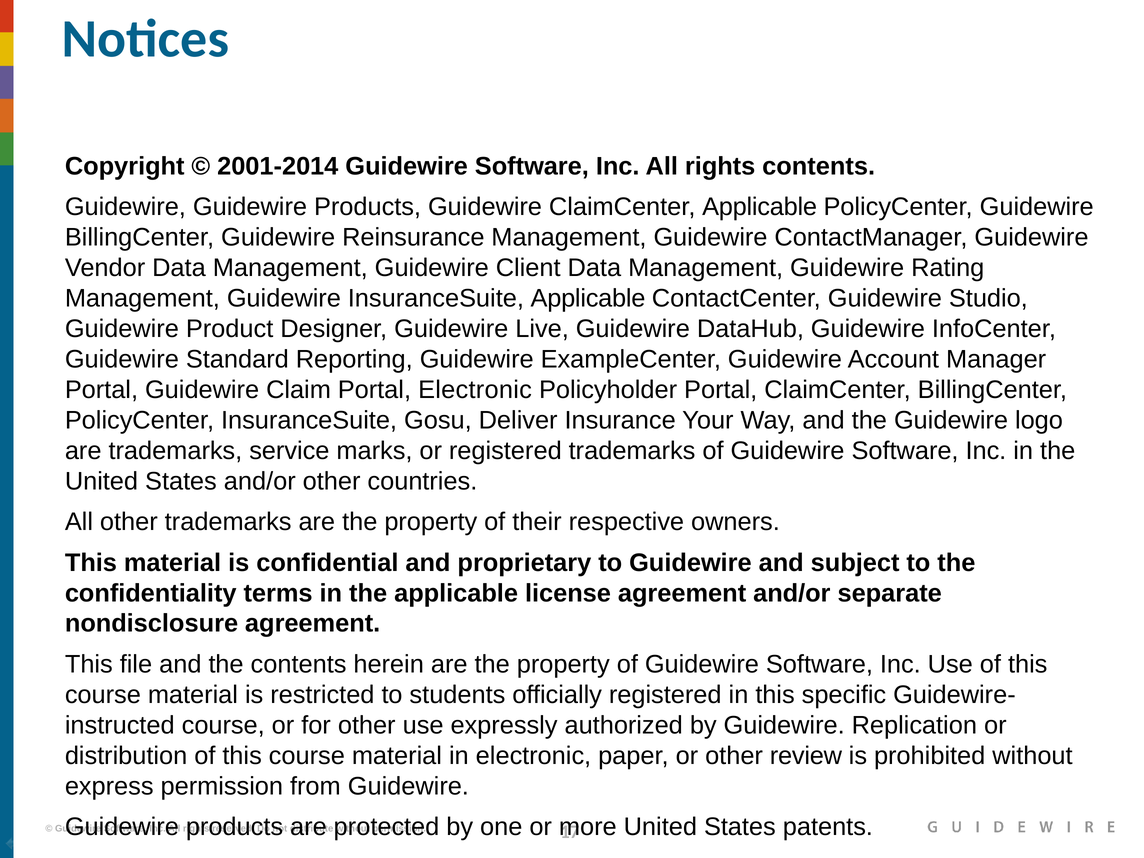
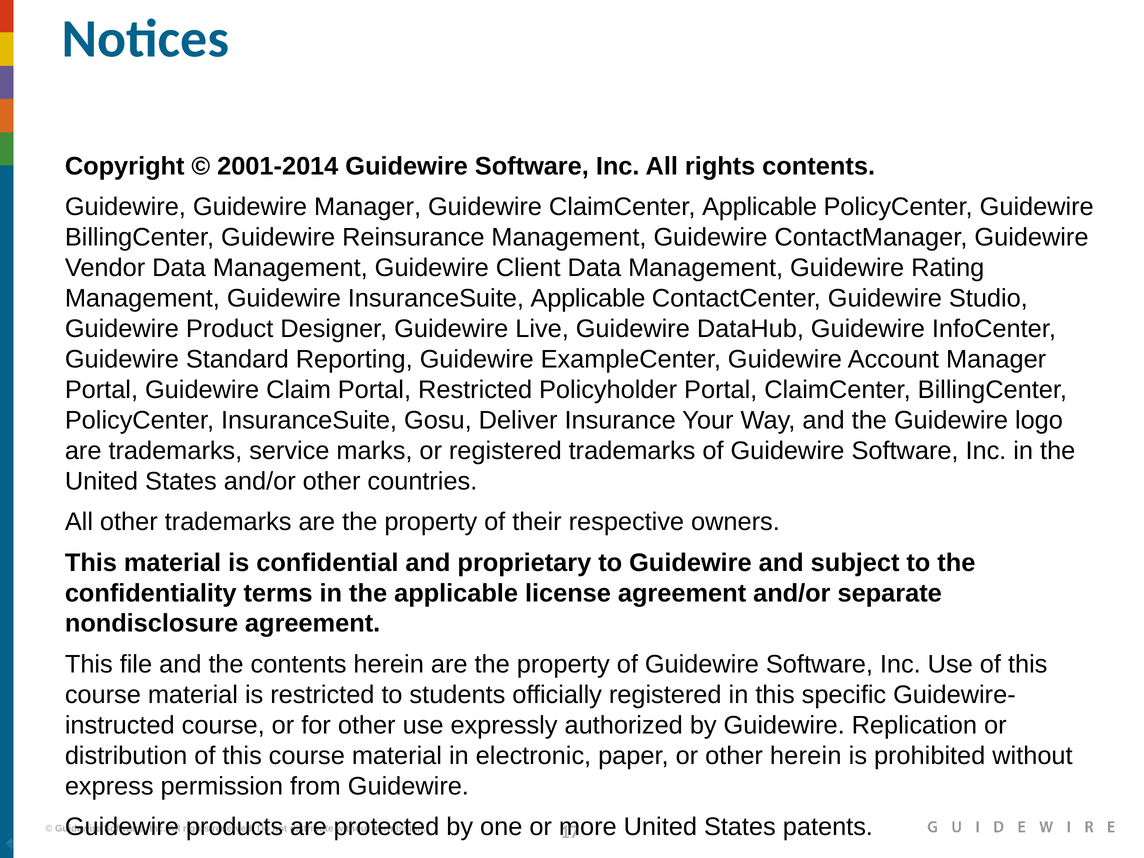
Products at (368, 207): Products -> Manager
Portal Electronic: Electronic -> Restricted
other review: review -> herein
